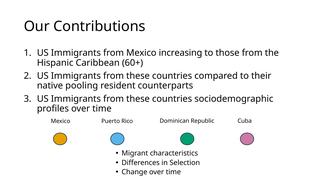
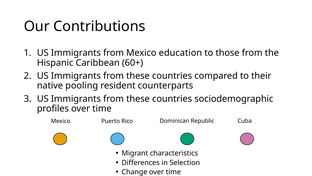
increasing: increasing -> education
